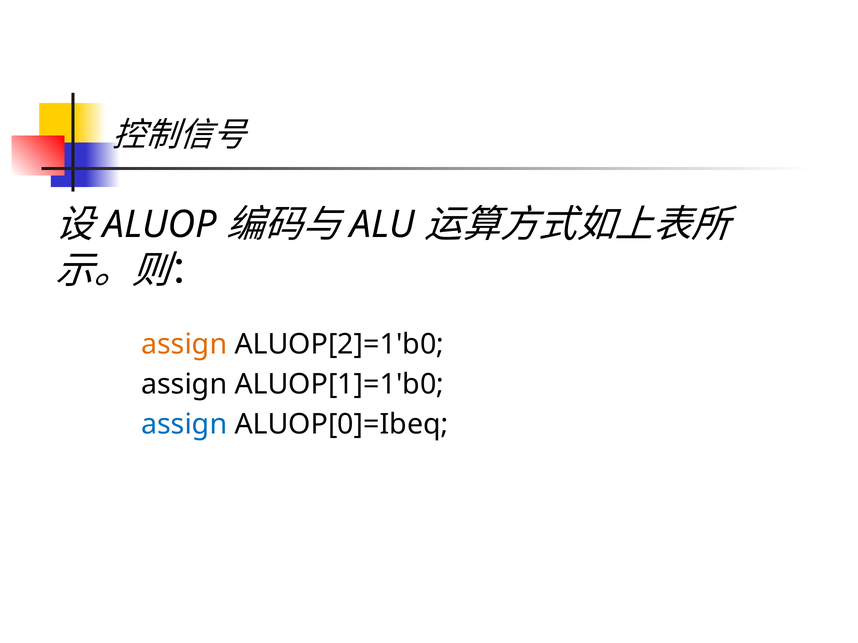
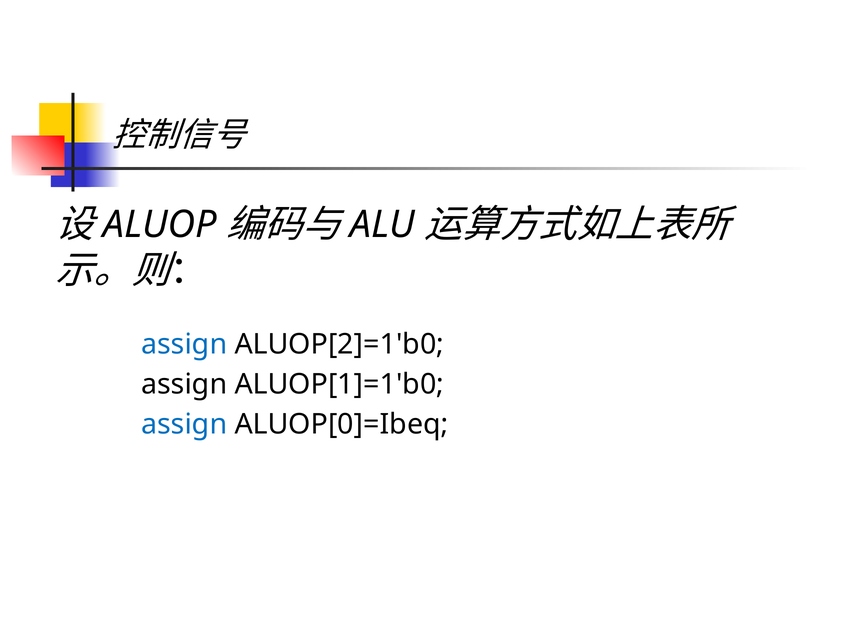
assign at (184, 344) colour: orange -> blue
